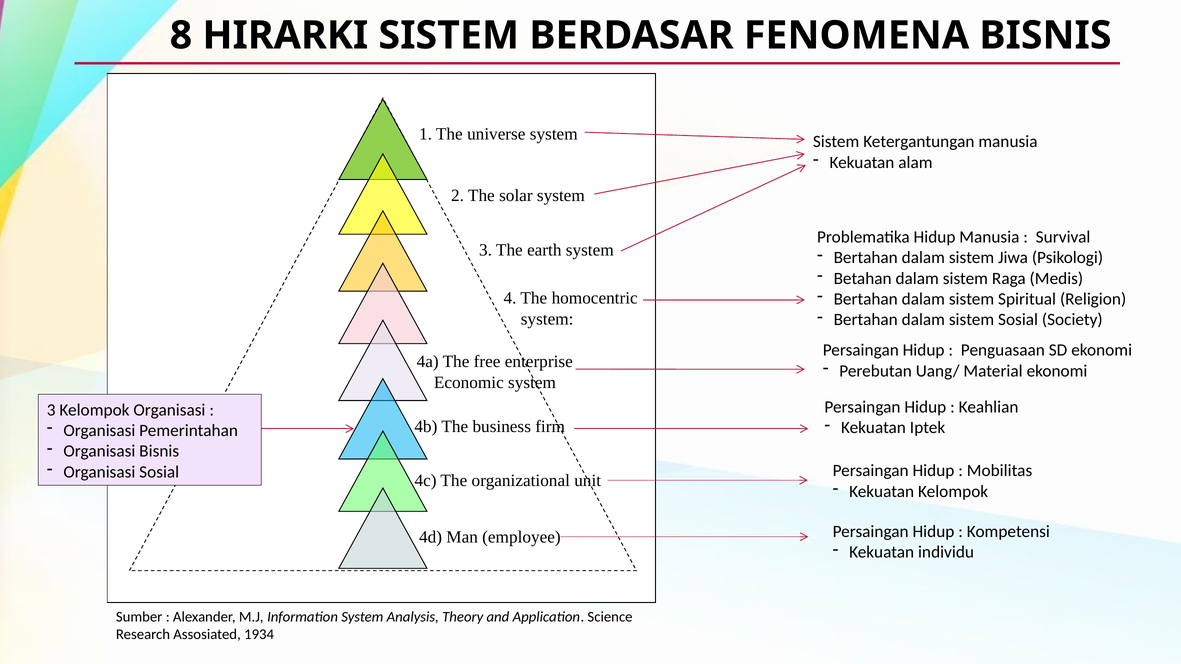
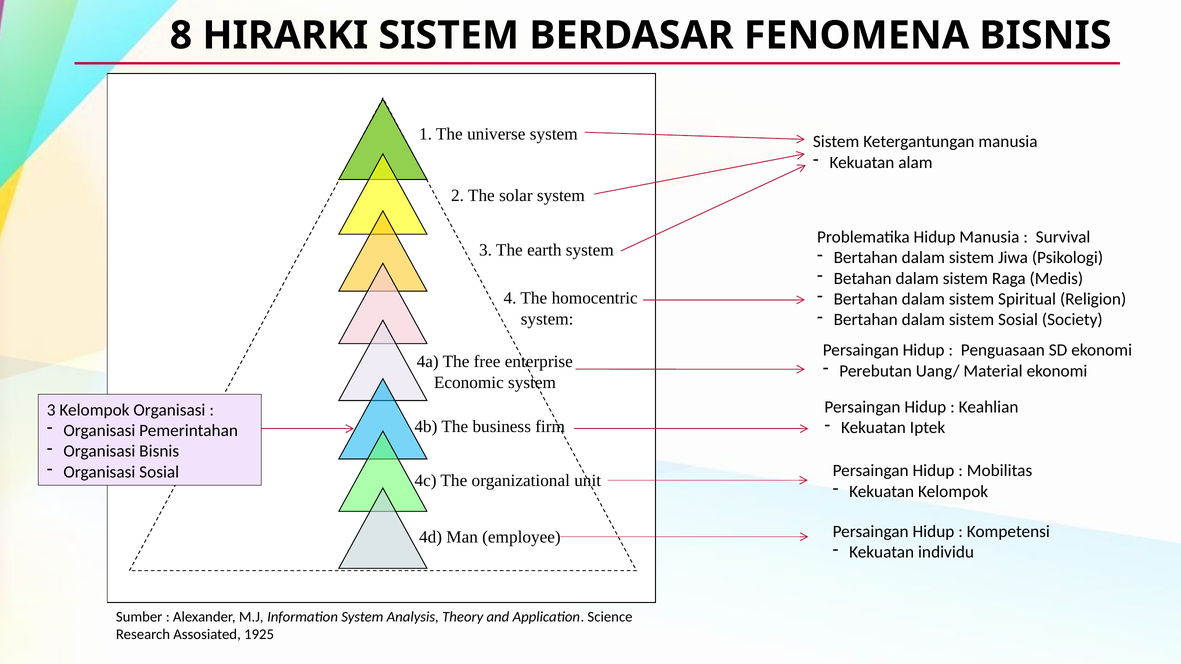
1934: 1934 -> 1925
